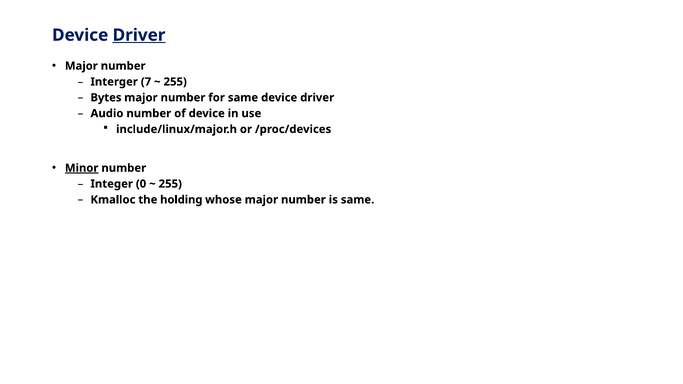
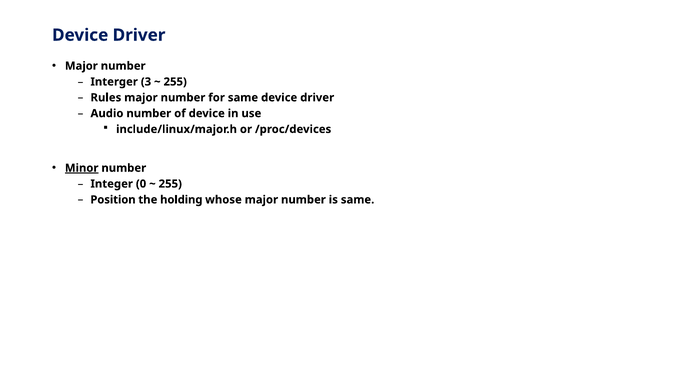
Driver at (139, 35) underline: present -> none
7: 7 -> 3
Bytes: Bytes -> Rules
Kmalloc: Kmalloc -> Position
